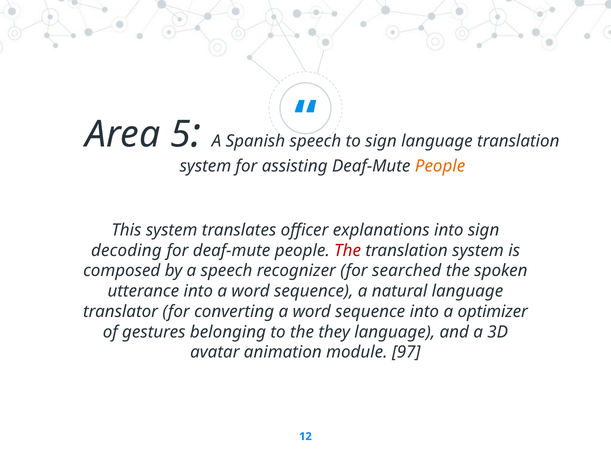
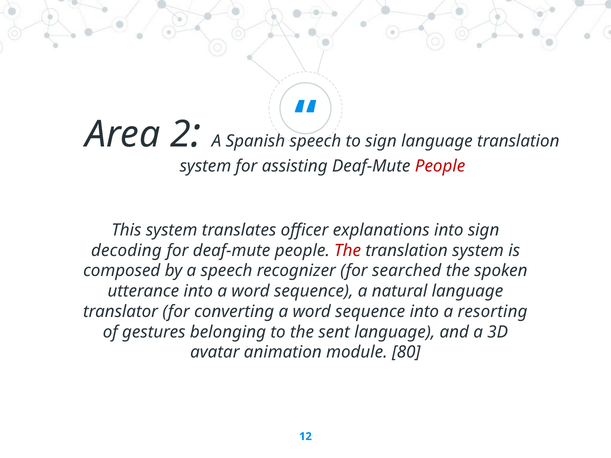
5: 5 -> 2
People at (440, 166) colour: orange -> red
optimizer: optimizer -> resorting
they: they -> sent
97: 97 -> 80
